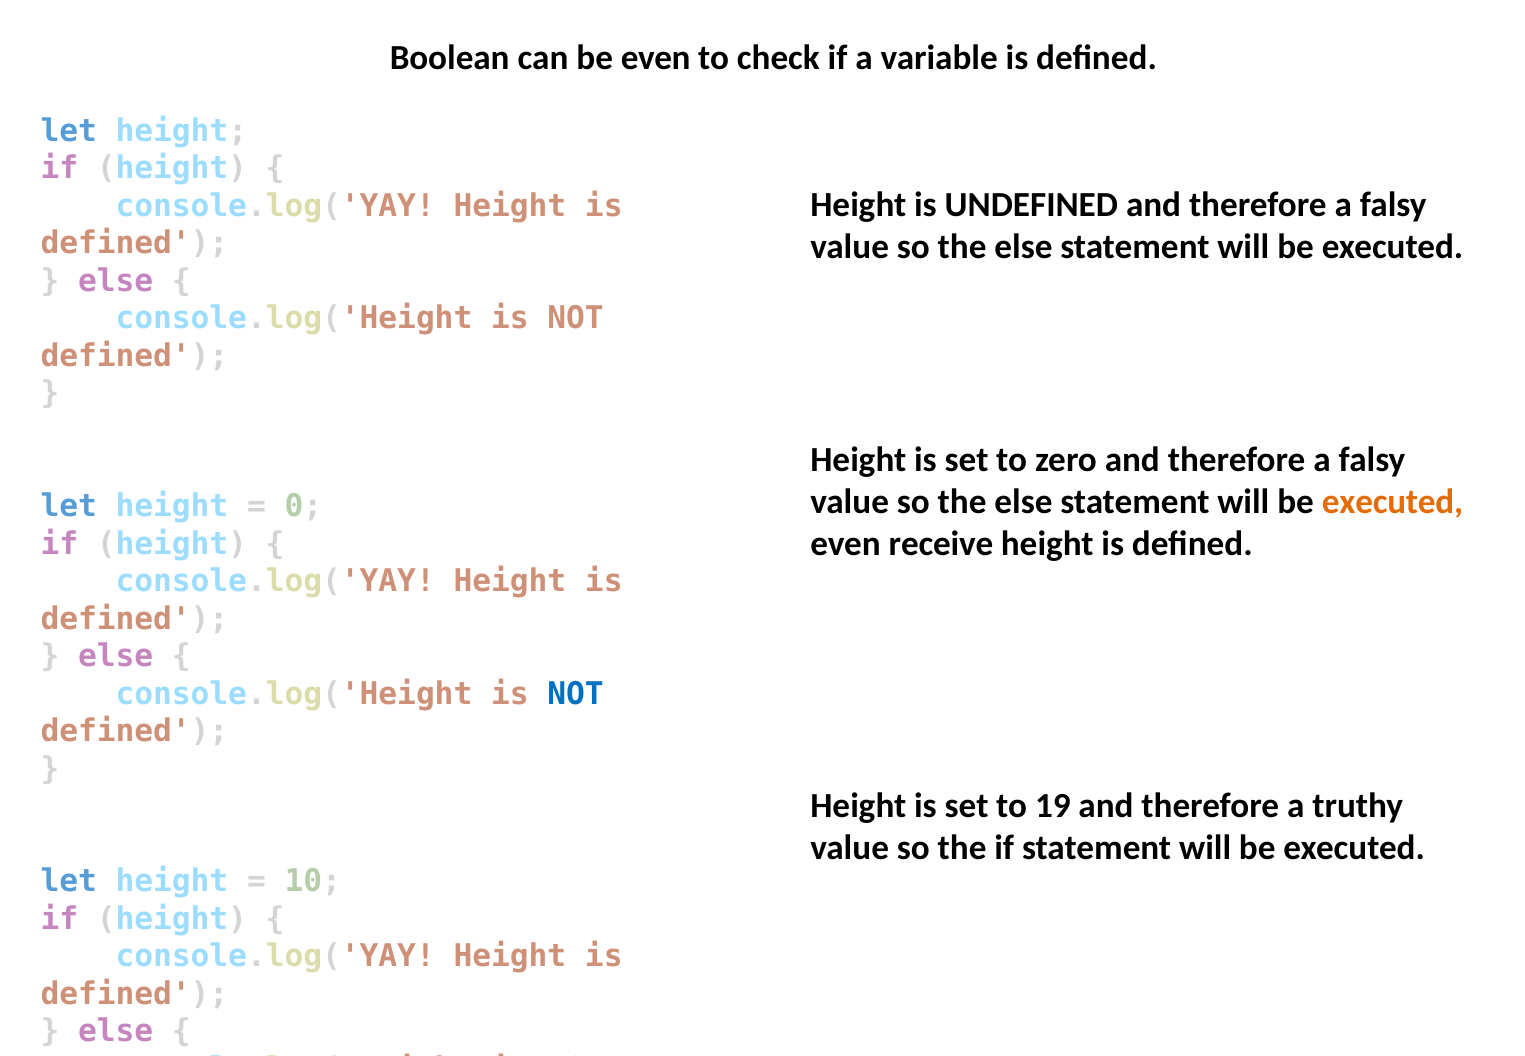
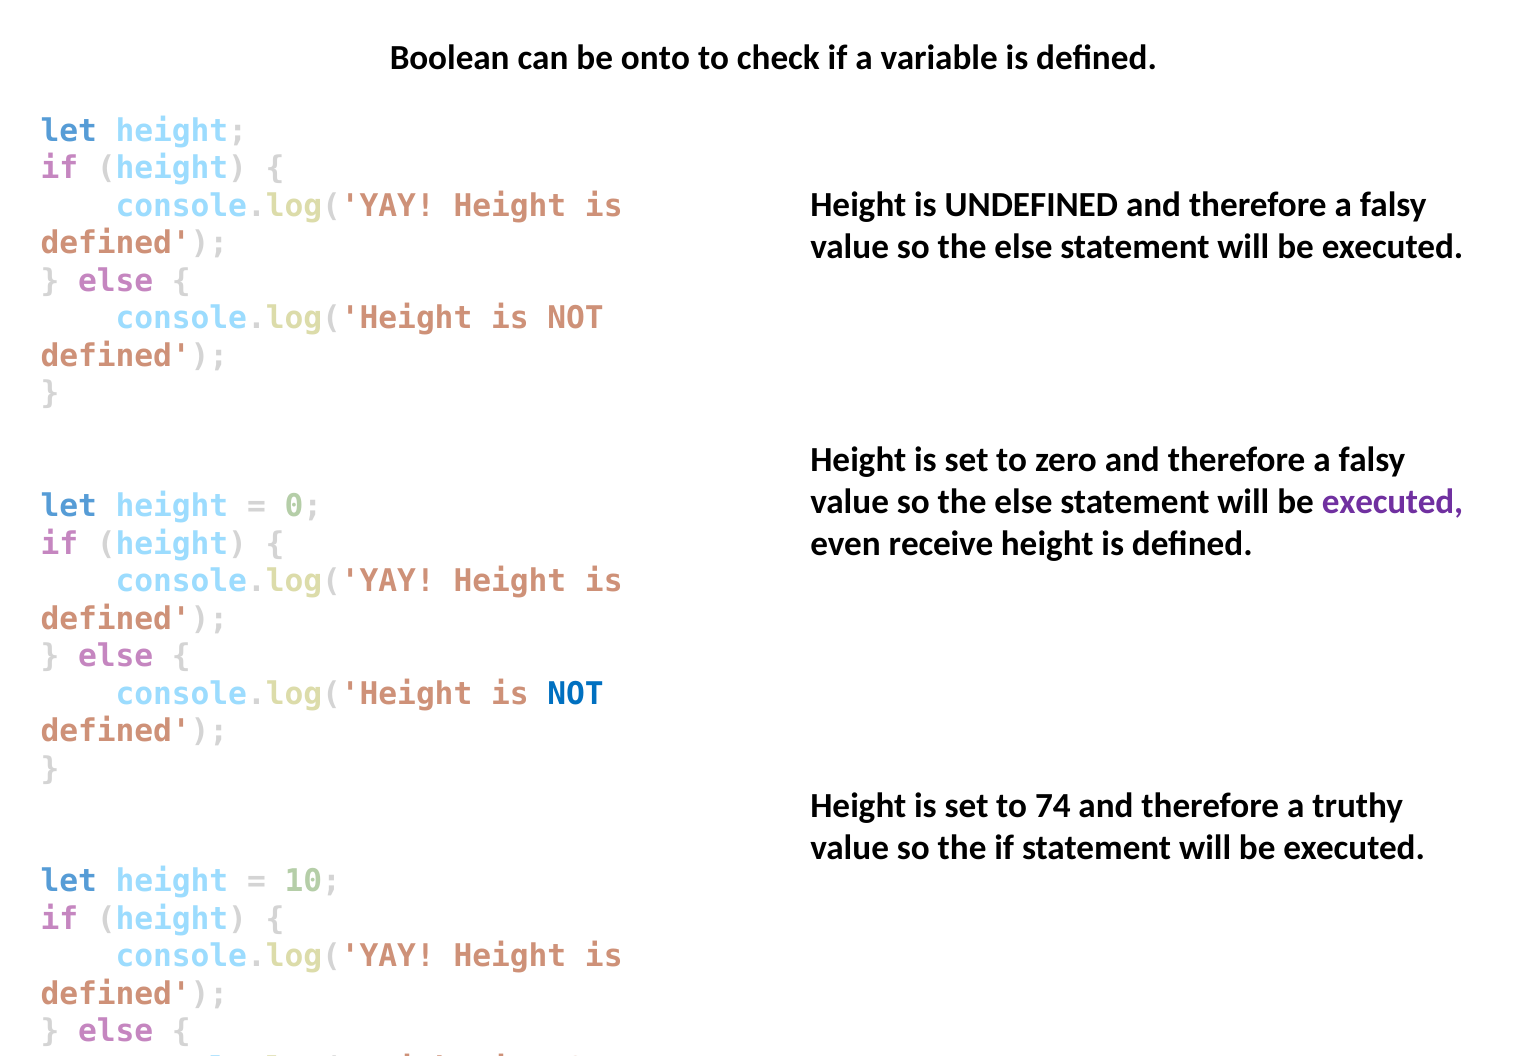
be even: even -> onto
executed at (1392, 502) colour: orange -> purple
19: 19 -> 74
